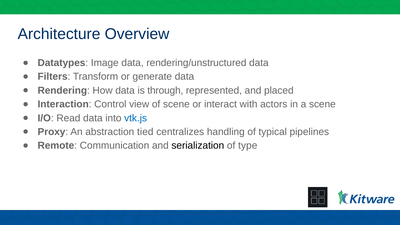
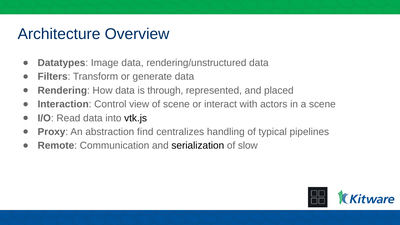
vtk.js colour: blue -> black
tied: tied -> find
type: type -> slow
